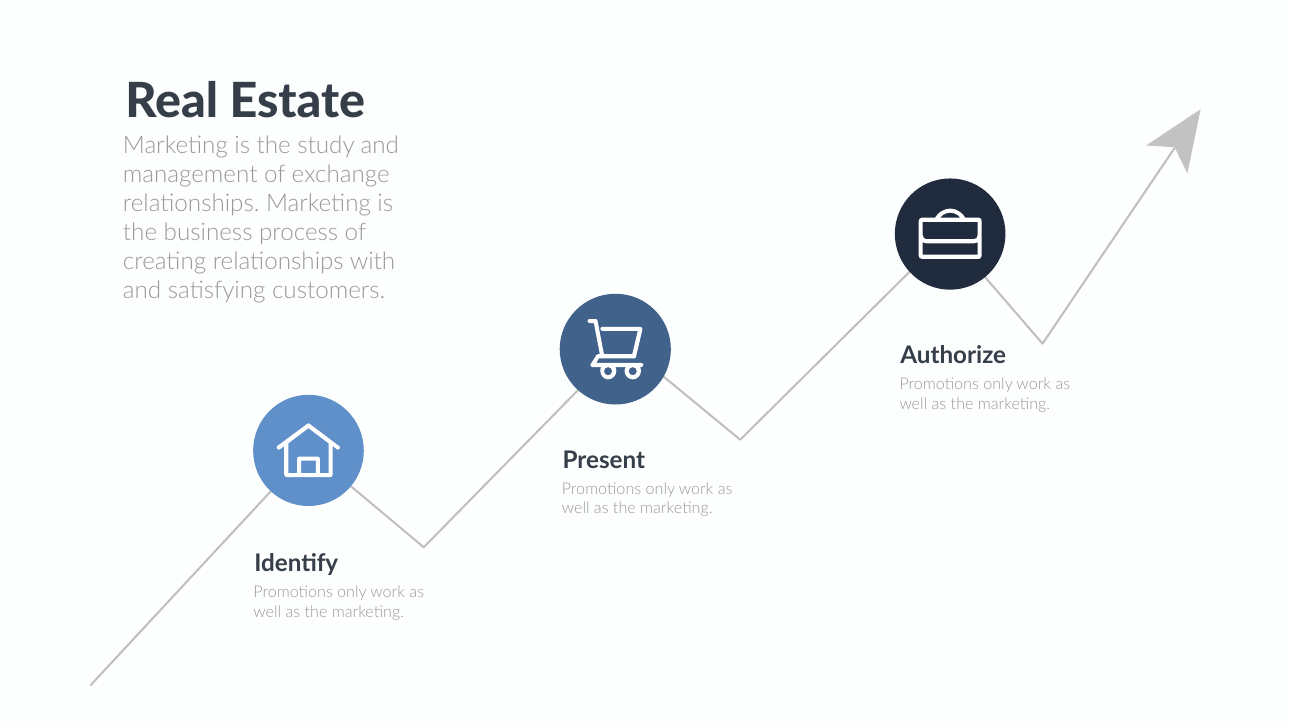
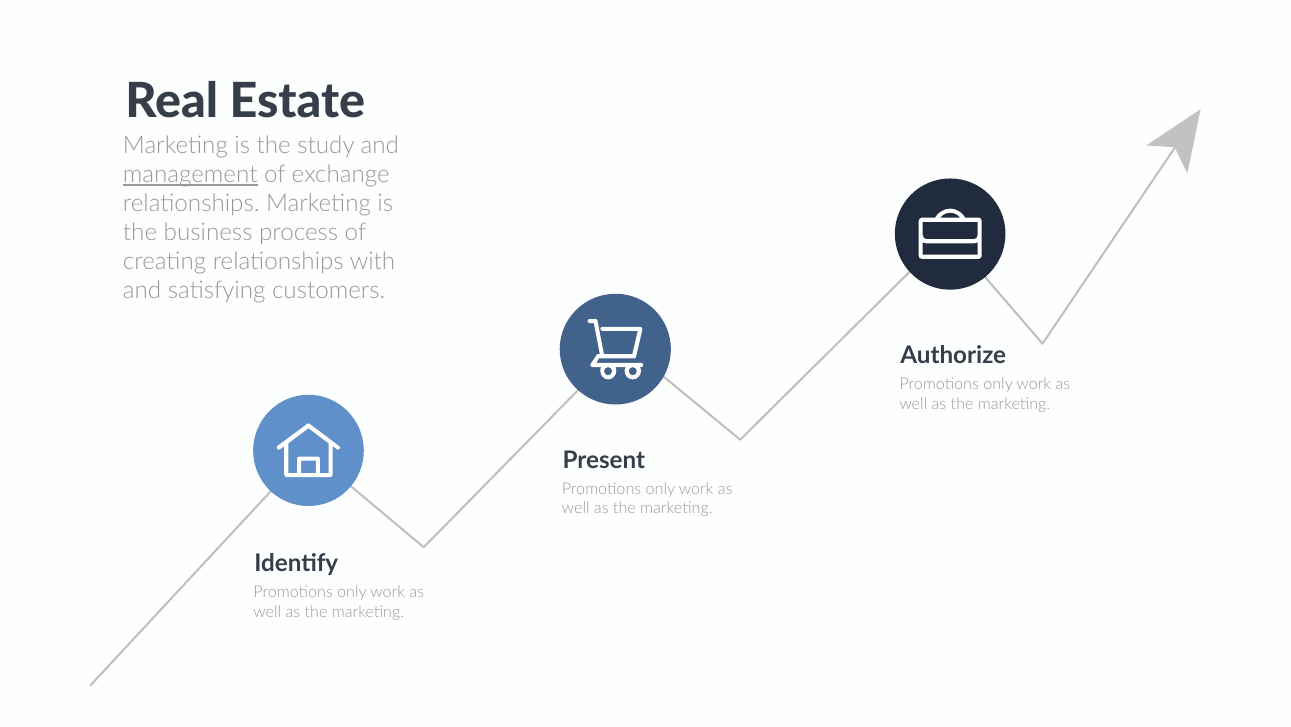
management underline: none -> present
